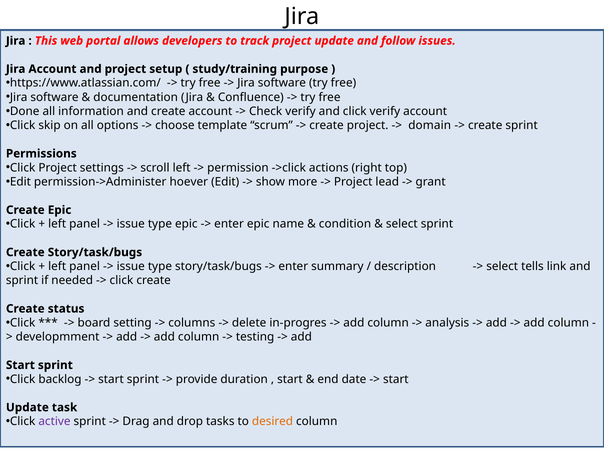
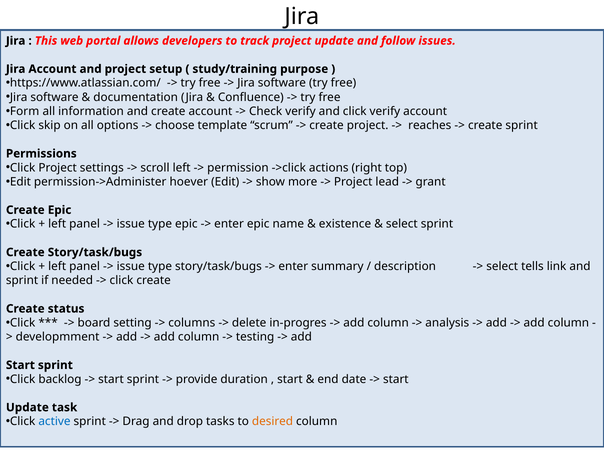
Done: Done -> Form
domain: domain -> reaches
condition: condition -> existence
active colour: purple -> blue
